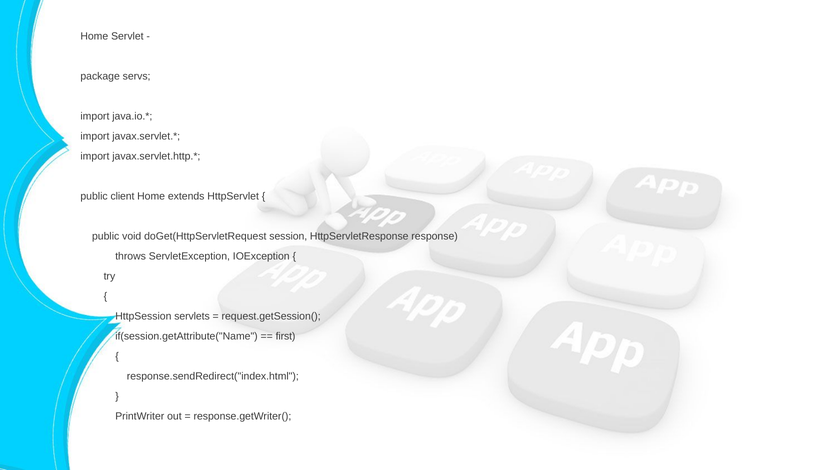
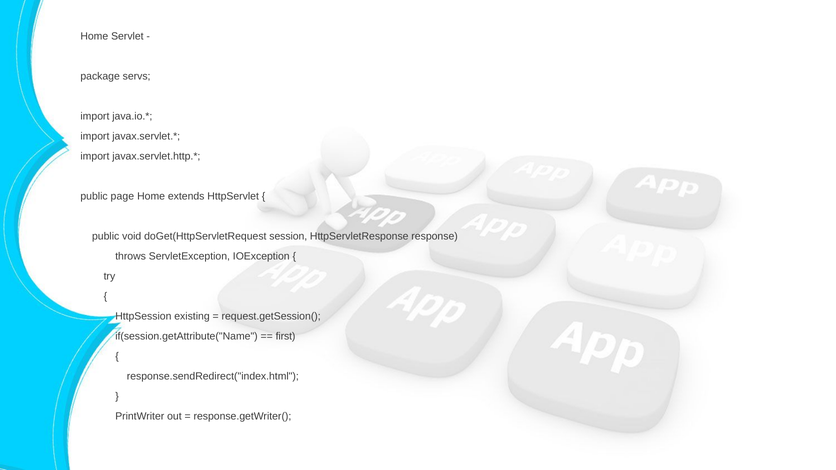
client: client -> page
servlets: servlets -> existing
